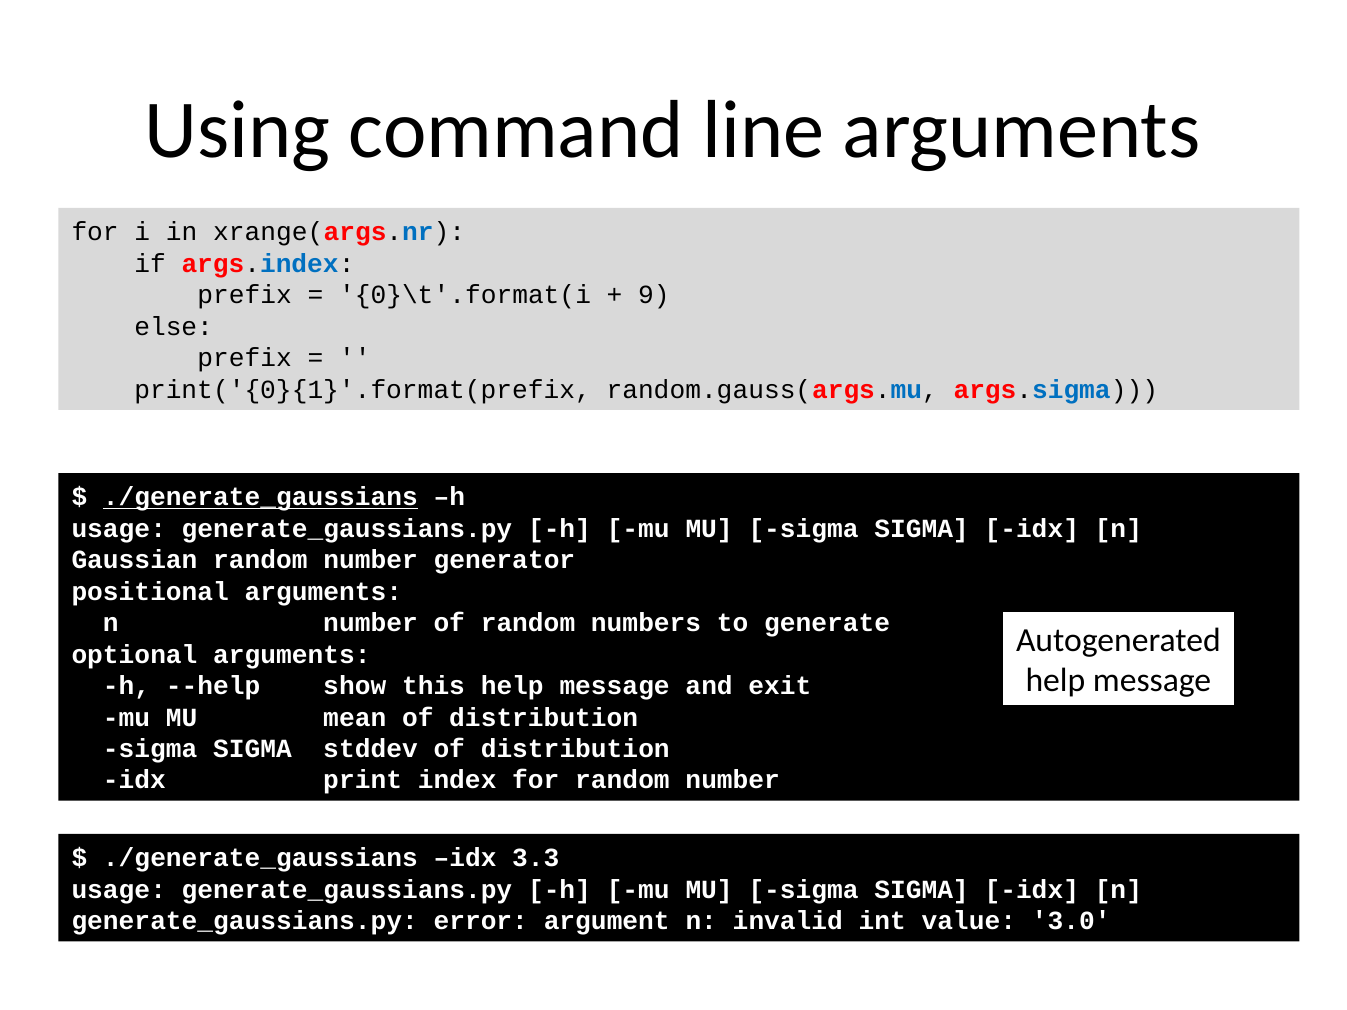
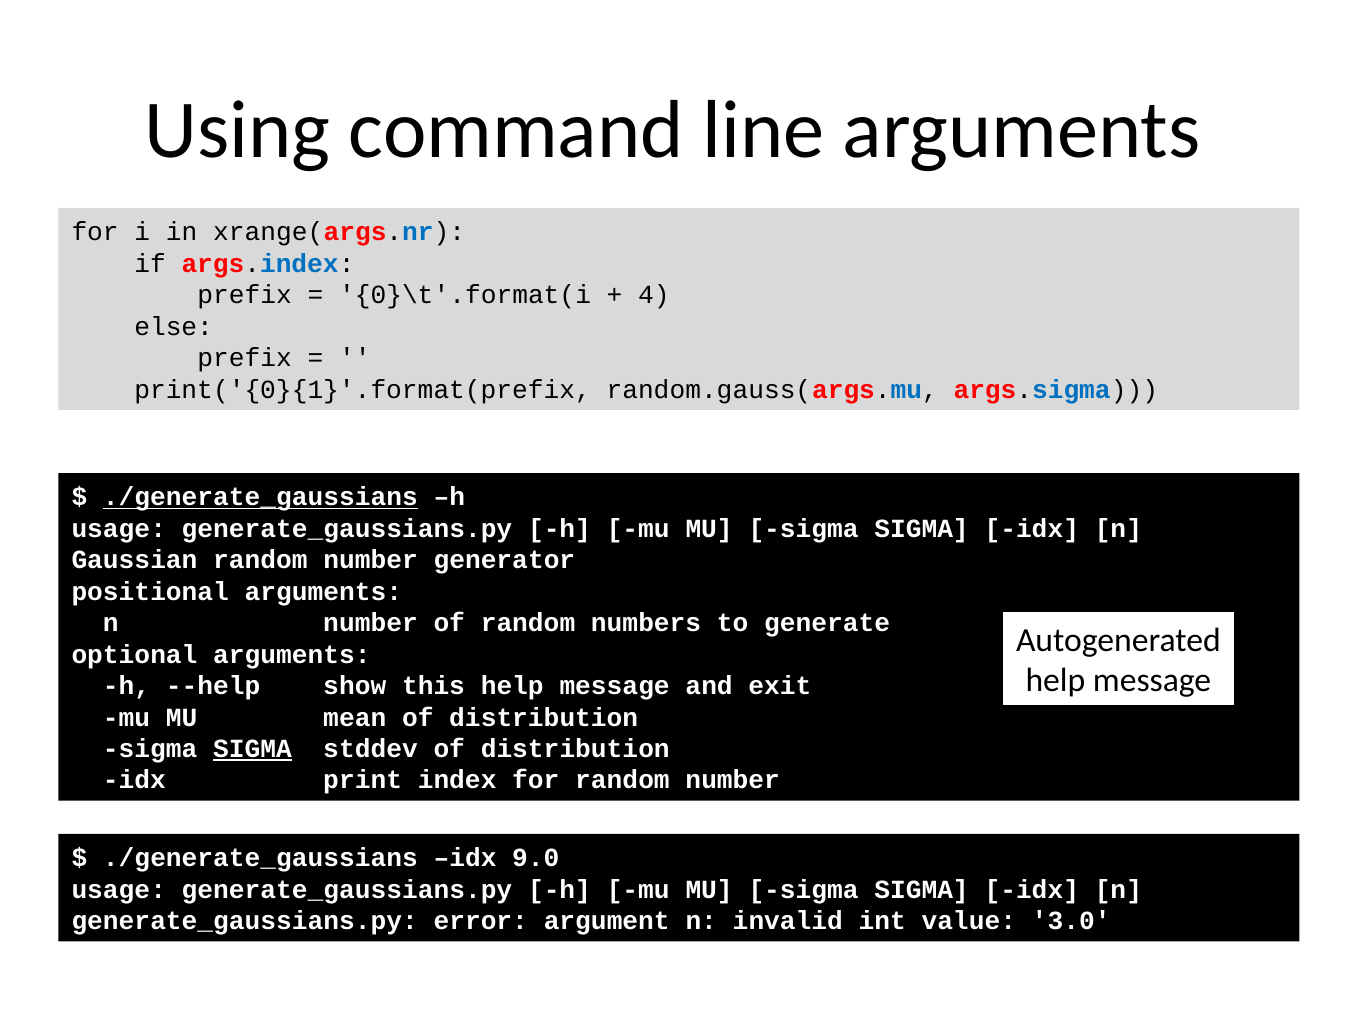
9: 9 -> 4
SIGMA at (252, 749) underline: none -> present
3.3: 3.3 -> 9.0
